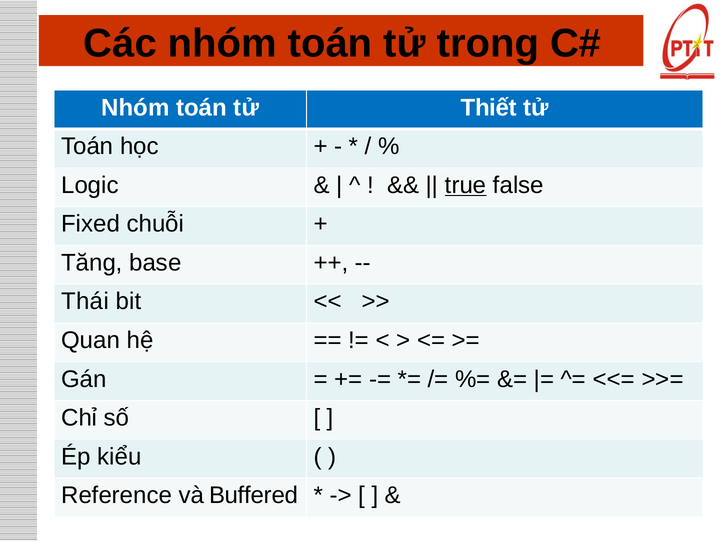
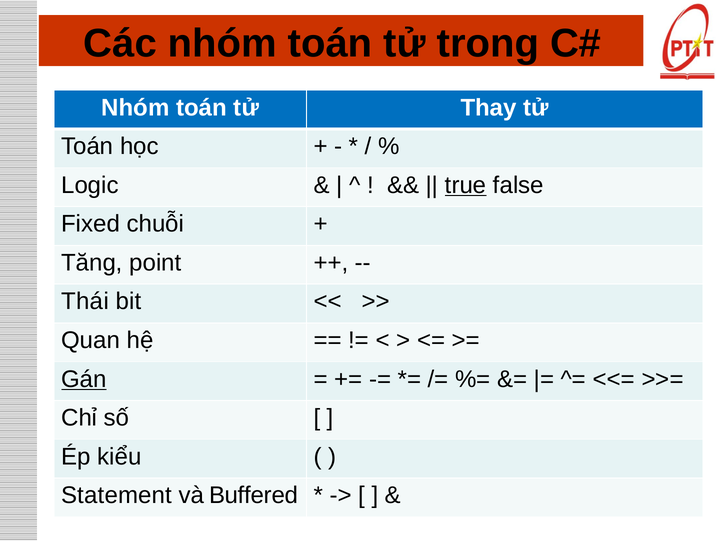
Thiết: Thiết -> Thay
base: base -> point
Gán underline: none -> present
Reference: Reference -> Statement
